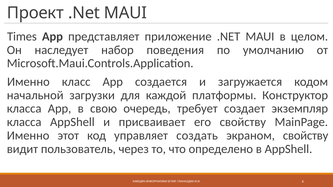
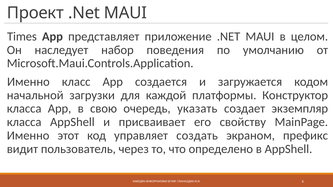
требует: требует -> указать
экраном свойству: свойству -> префикс
